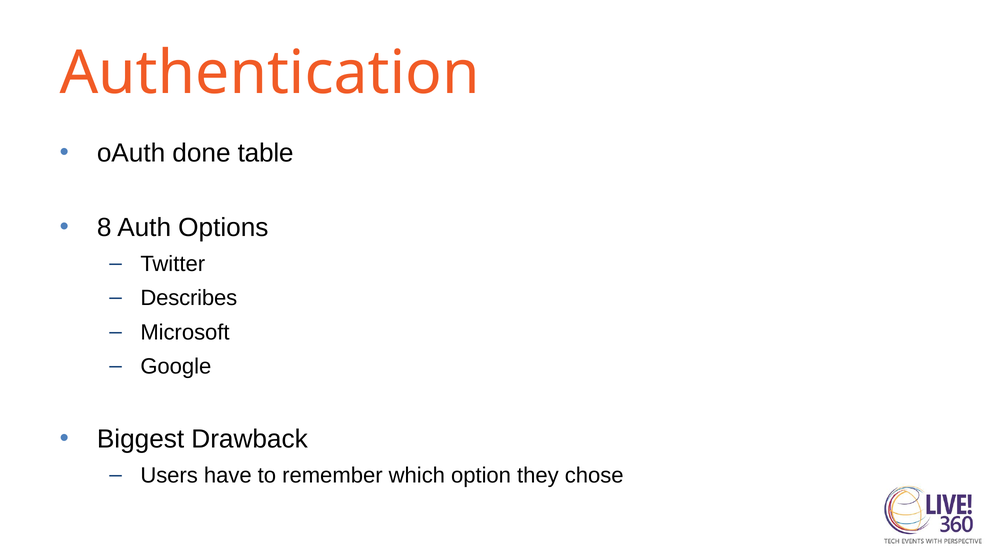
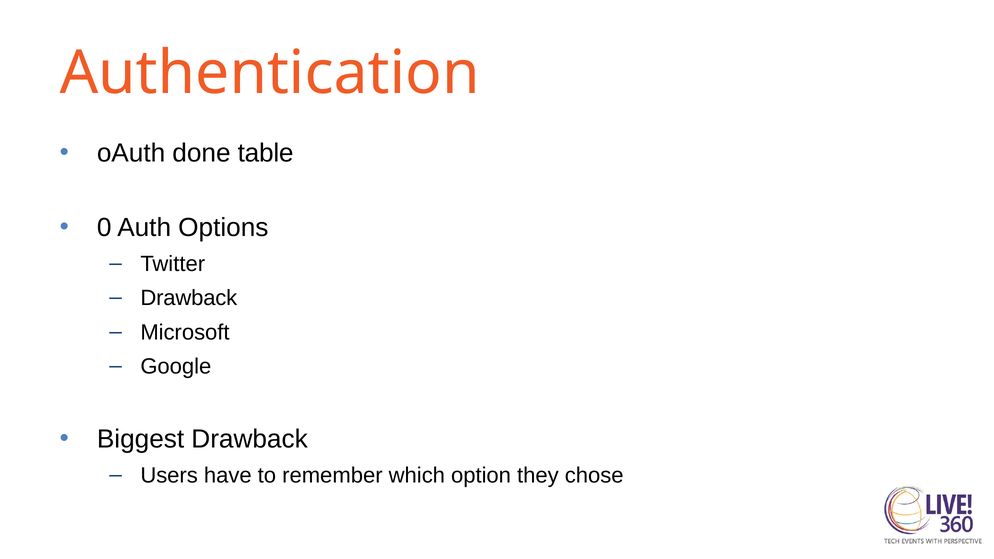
8: 8 -> 0
Describes at (189, 298): Describes -> Drawback
